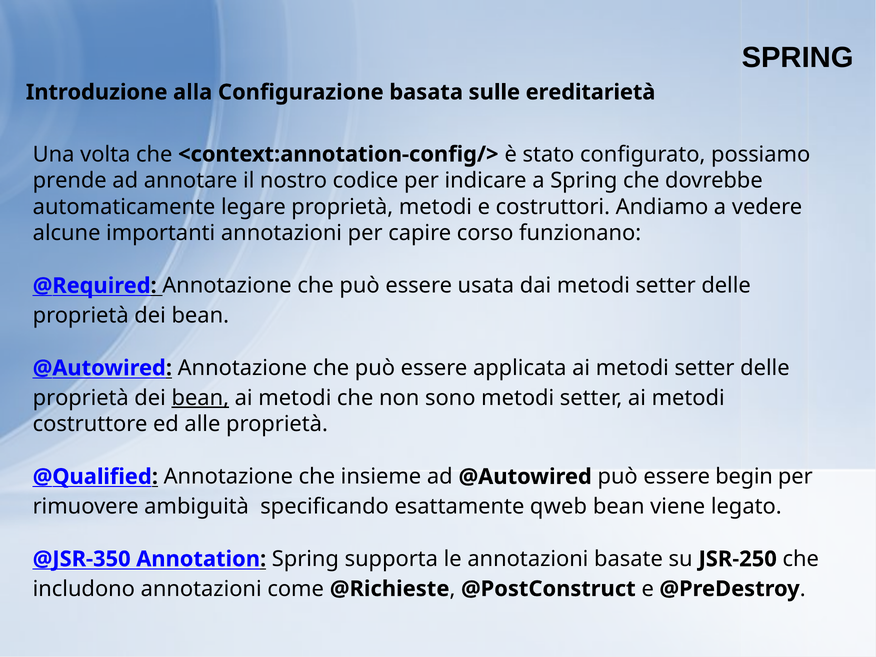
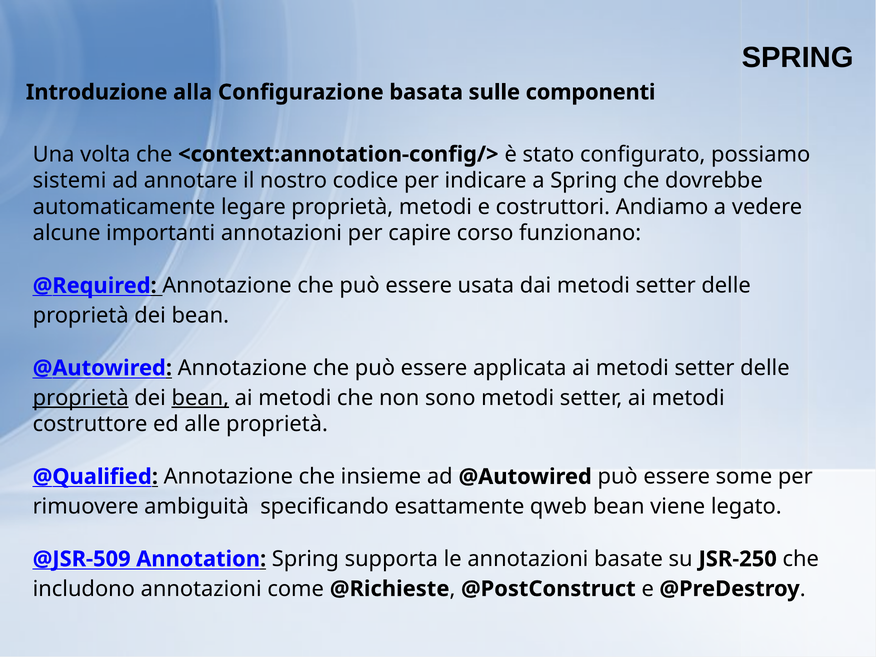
ereditarietà: ereditarietà -> componenti
prende: prende -> sistemi
proprietà at (81, 398) underline: none -> present
begin: begin -> some
@JSR-350: @JSR-350 -> @JSR-509
